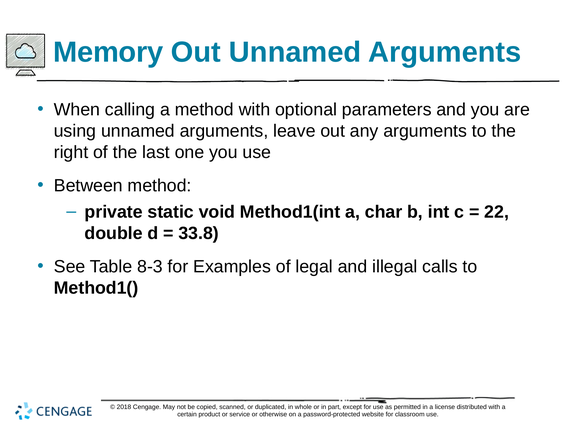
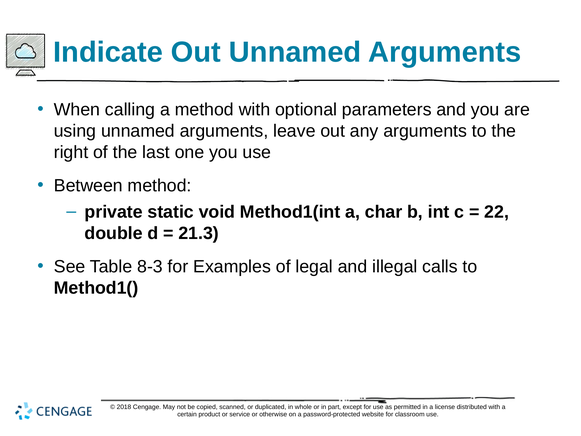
Memory: Memory -> Indicate
33.8: 33.8 -> 21.3
